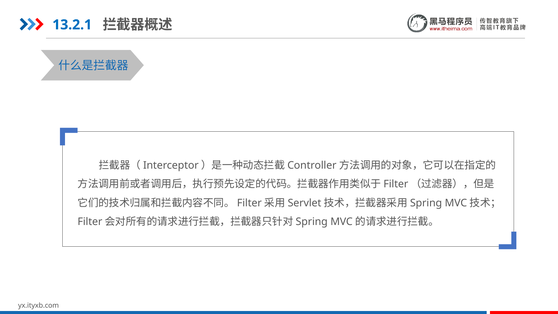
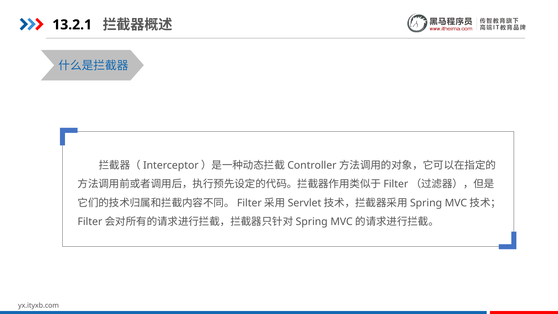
13.2.1 colour: blue -> black
